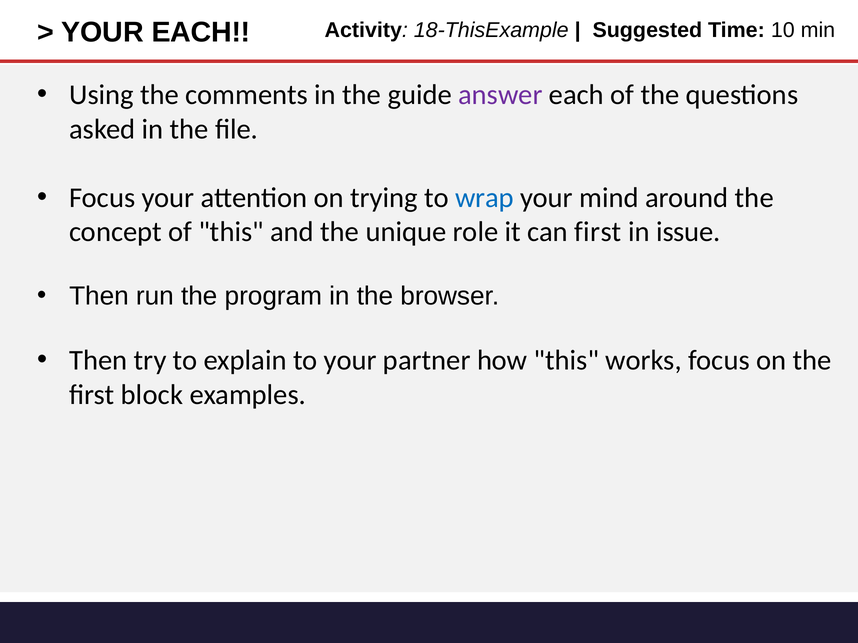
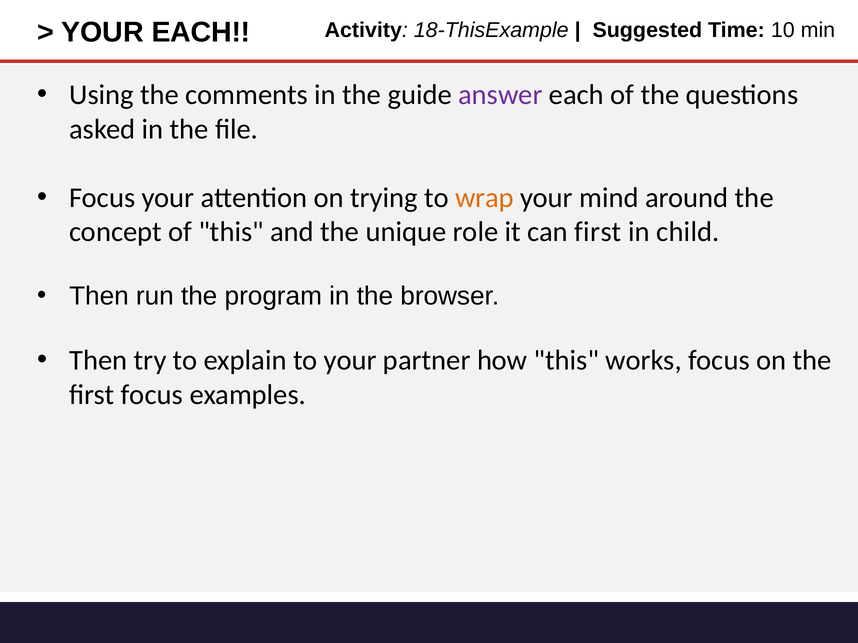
wrap colour: blue -> orange
issue: issue -> child
first block: block -> focus
